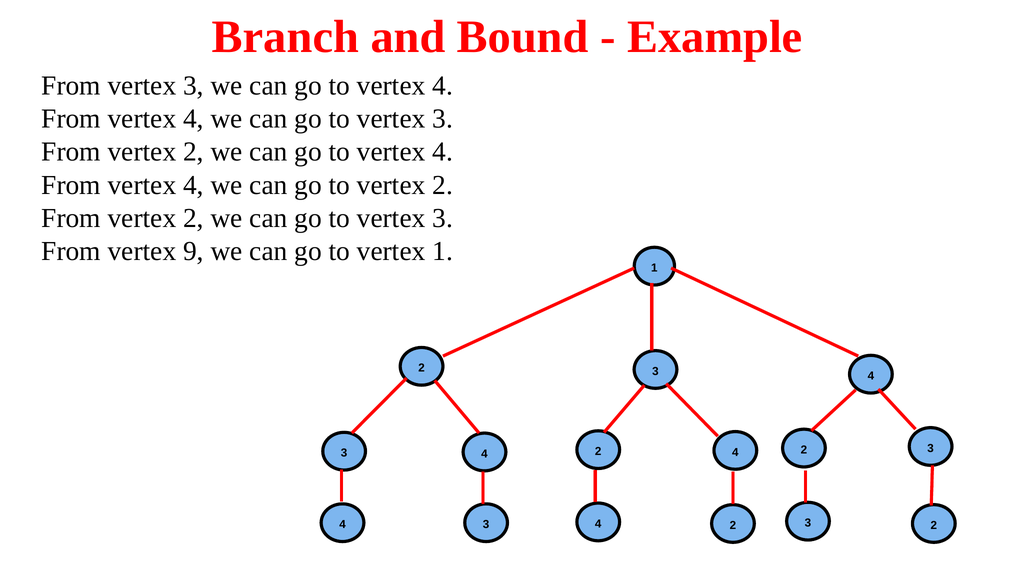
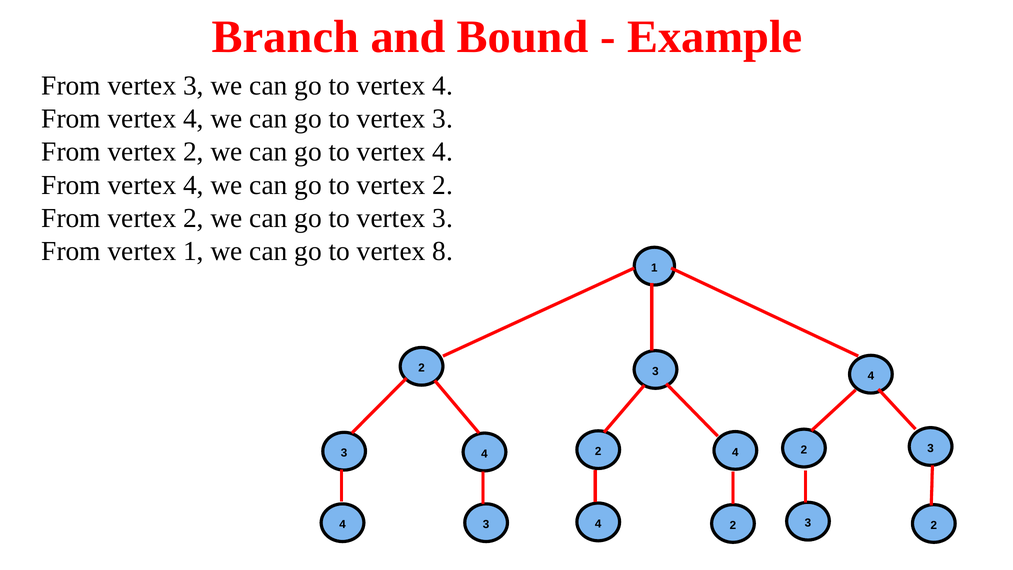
vertex 9: 9 -> 1
vertex 1: 1 -> 8
